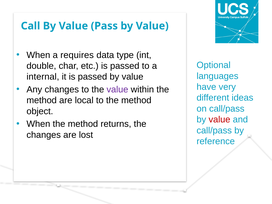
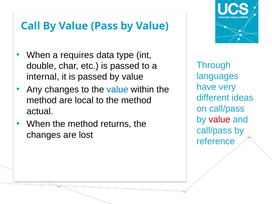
Optional: Optional -> Through
value at (117, 89) colour: purple -> blue
object: object -> actual
